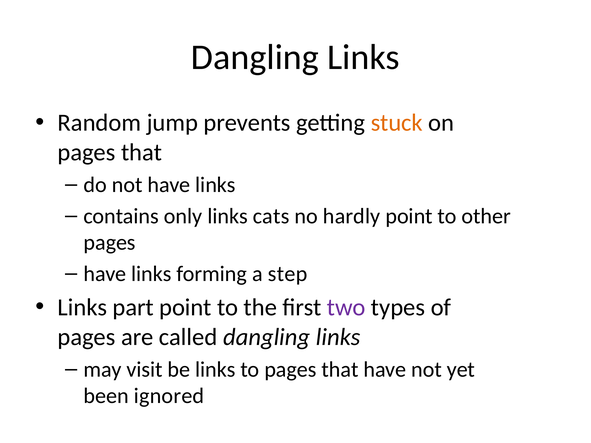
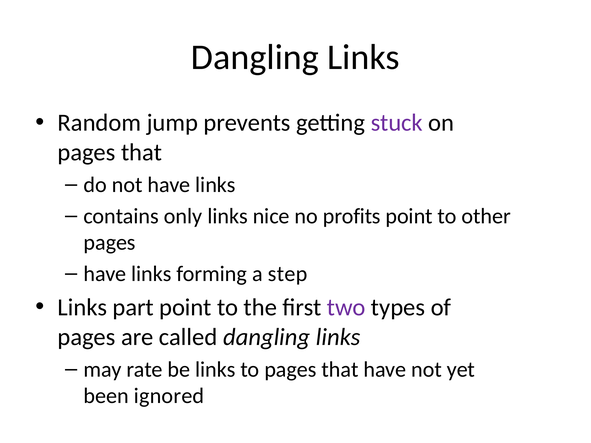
stuck colour: orange -> purple
cats: cats -> nice
hardly: hardly -> profits
visit: visit -> rate
